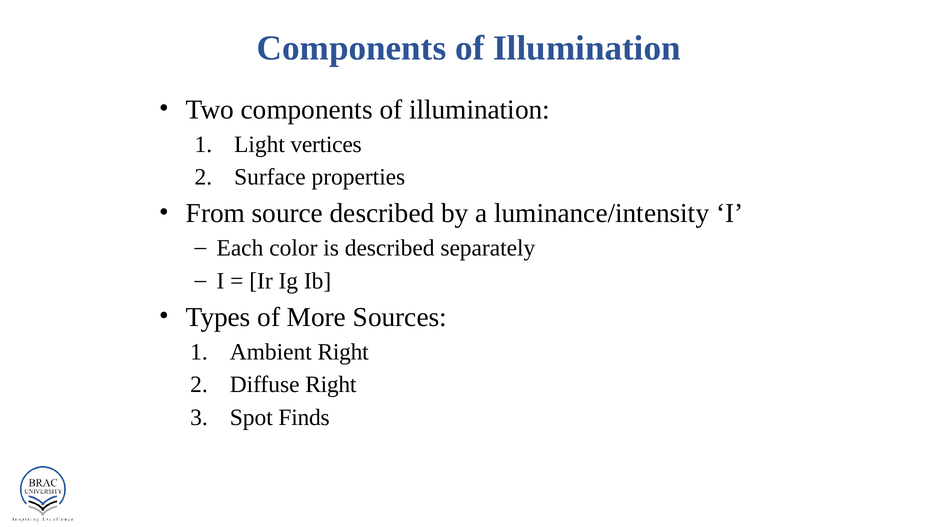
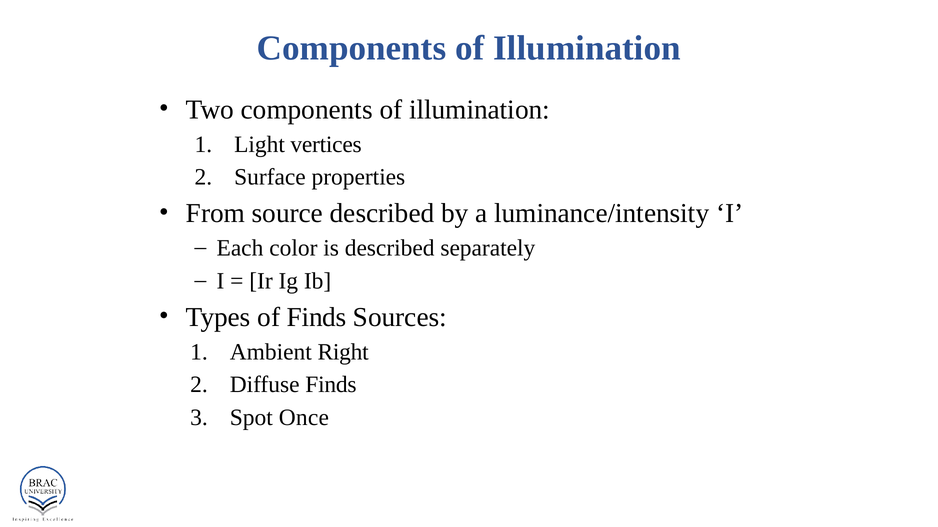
of More: More -> Finds
Diffuse Right: Right -> Finds
Finds: Finds -> Once
